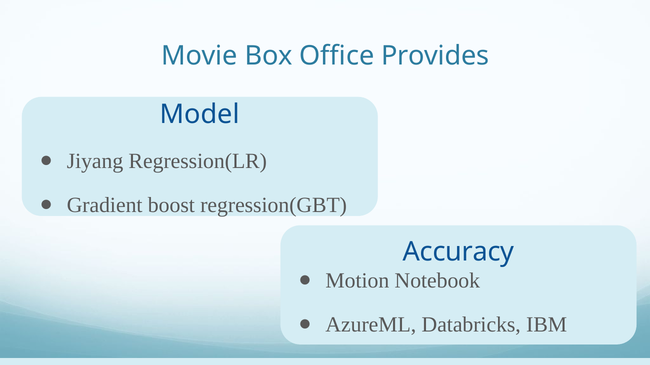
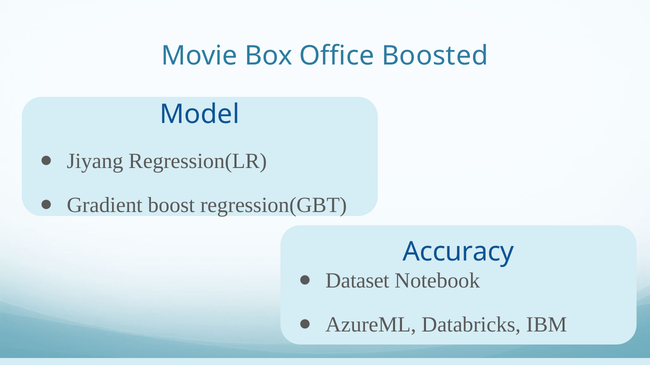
Provides: Provides -> Boosted
Motion: Motion -> Dataset
